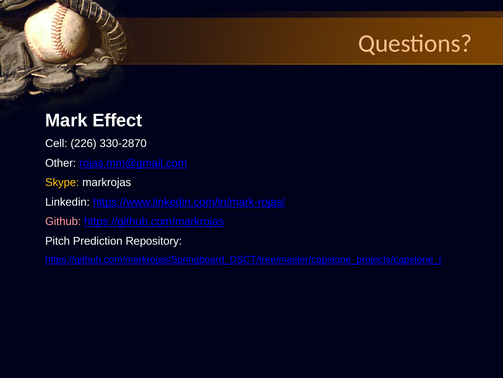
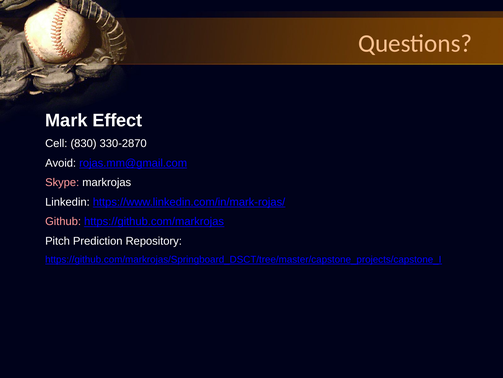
226: 226 -> 830
Other: Other -> Avoid
Skype colour: yellow -> pink
